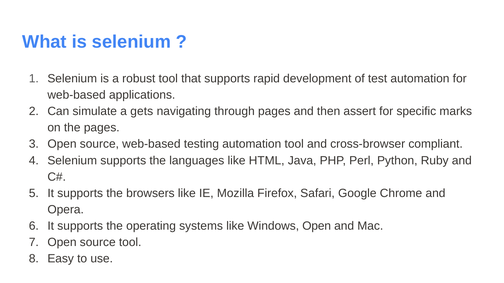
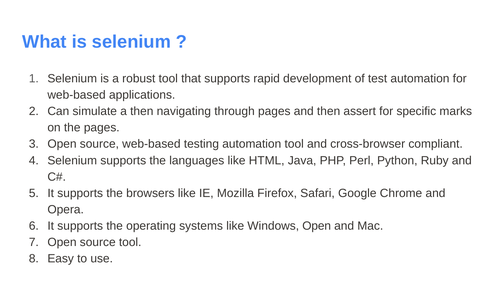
a gets: gets -> then
